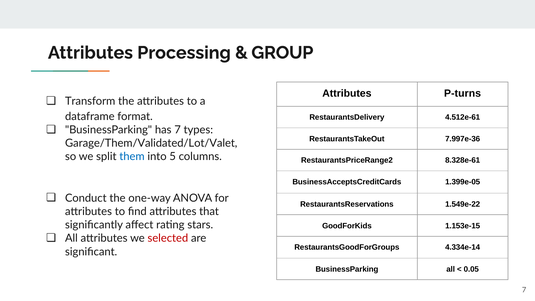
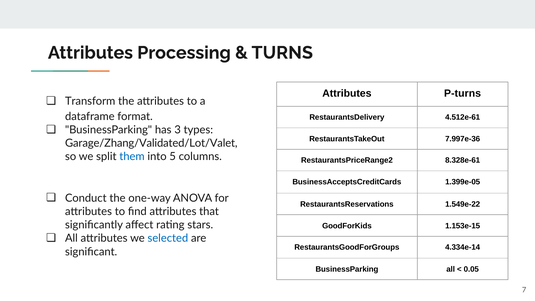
GROUP: GROUP -> TURNS
has 7: 7 -> 3
Garage/Them/Validated/Lot/Valet: Garage/Them/Validated/Lot/Valet -> Garage/Zhang/Validated/Lot/Valet
selected colour: red -> blue
